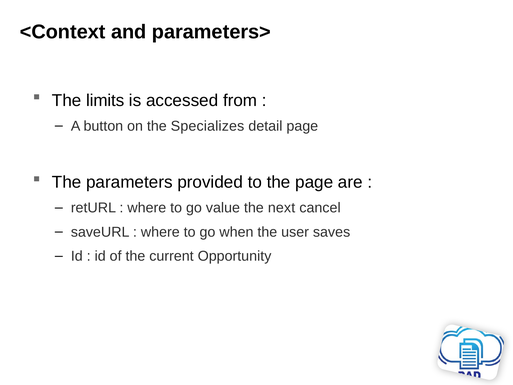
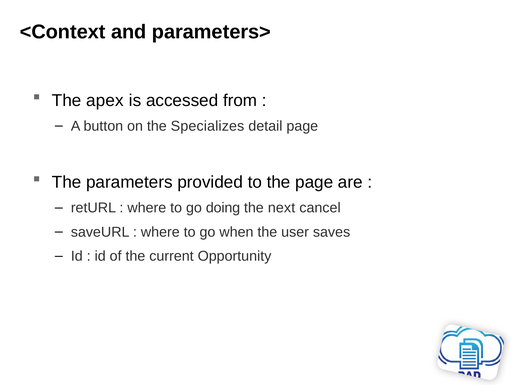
limits: limits -> apex
value: value -> doing
